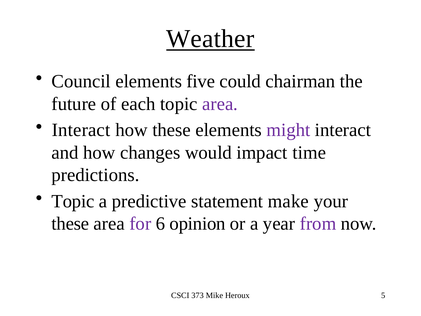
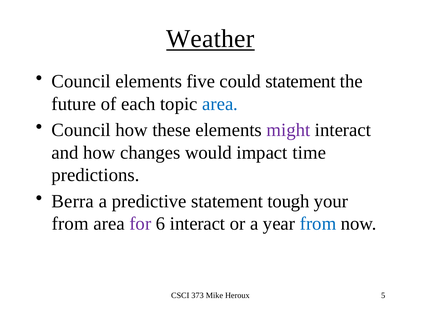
could chairman: chairman -> statement
area at (220, 104) colour: purple -> blue
Interact at (81, 130): Interact -> Council
Topic at (73, 201): Topic -> Berra
make: make -> tough
these at (70, 224): these -> from
6 opinion: opinion -> interact
from at (318, 224) colour: purple -> blue
